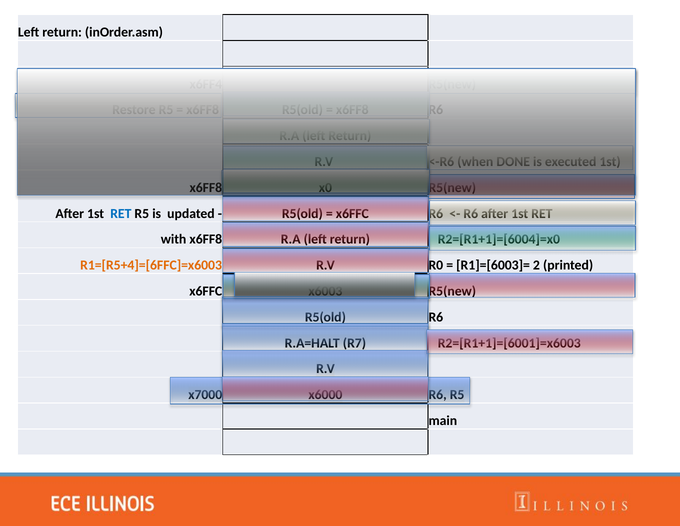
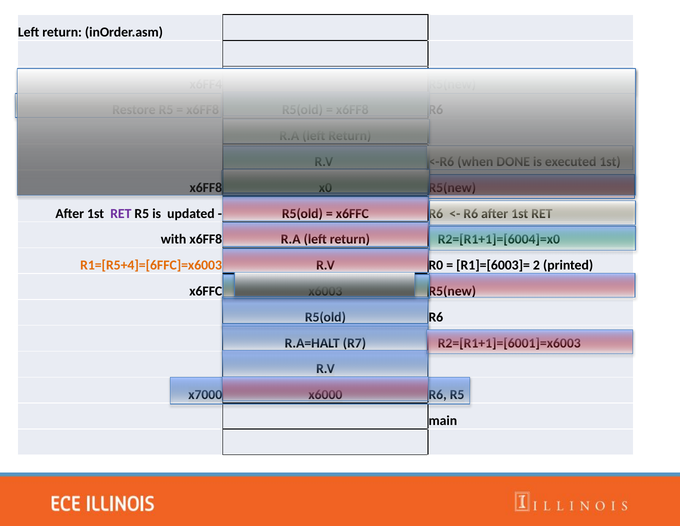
RET at (121, 213) colour: blue -> purple
